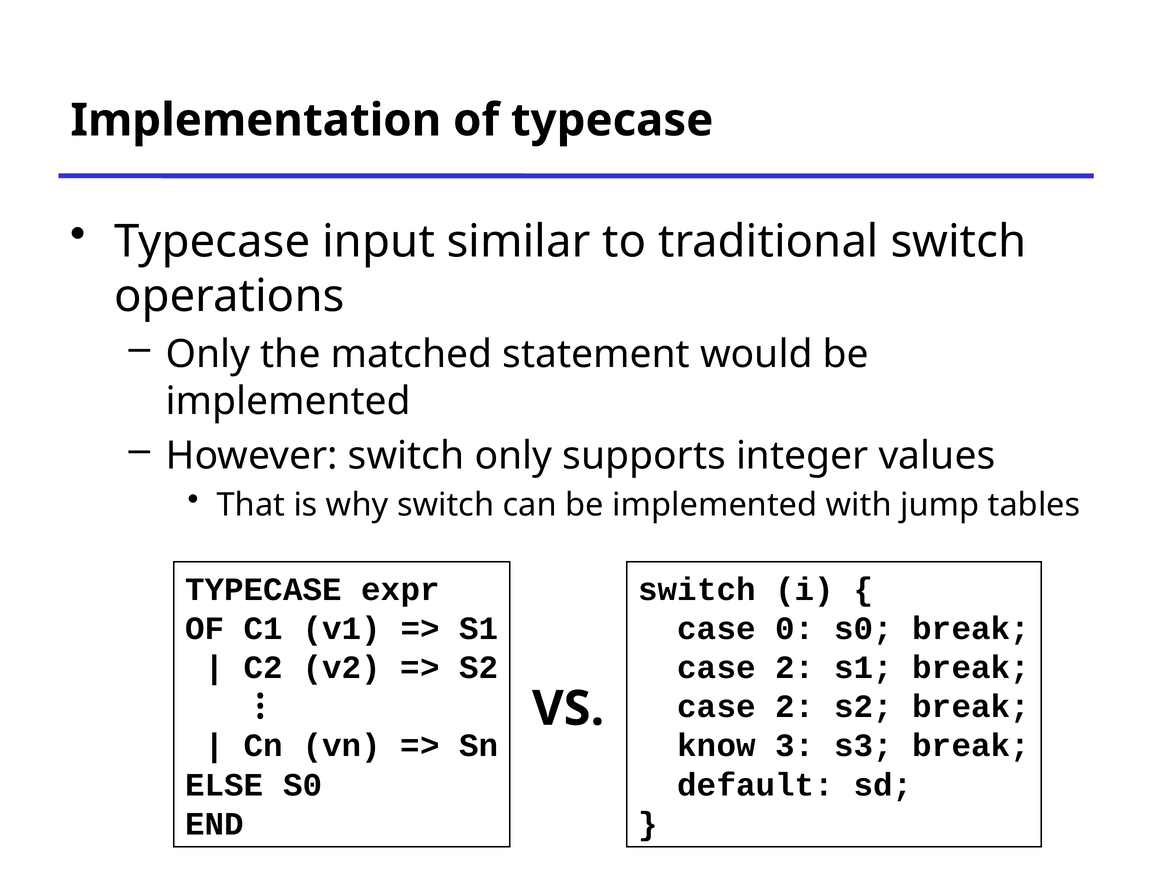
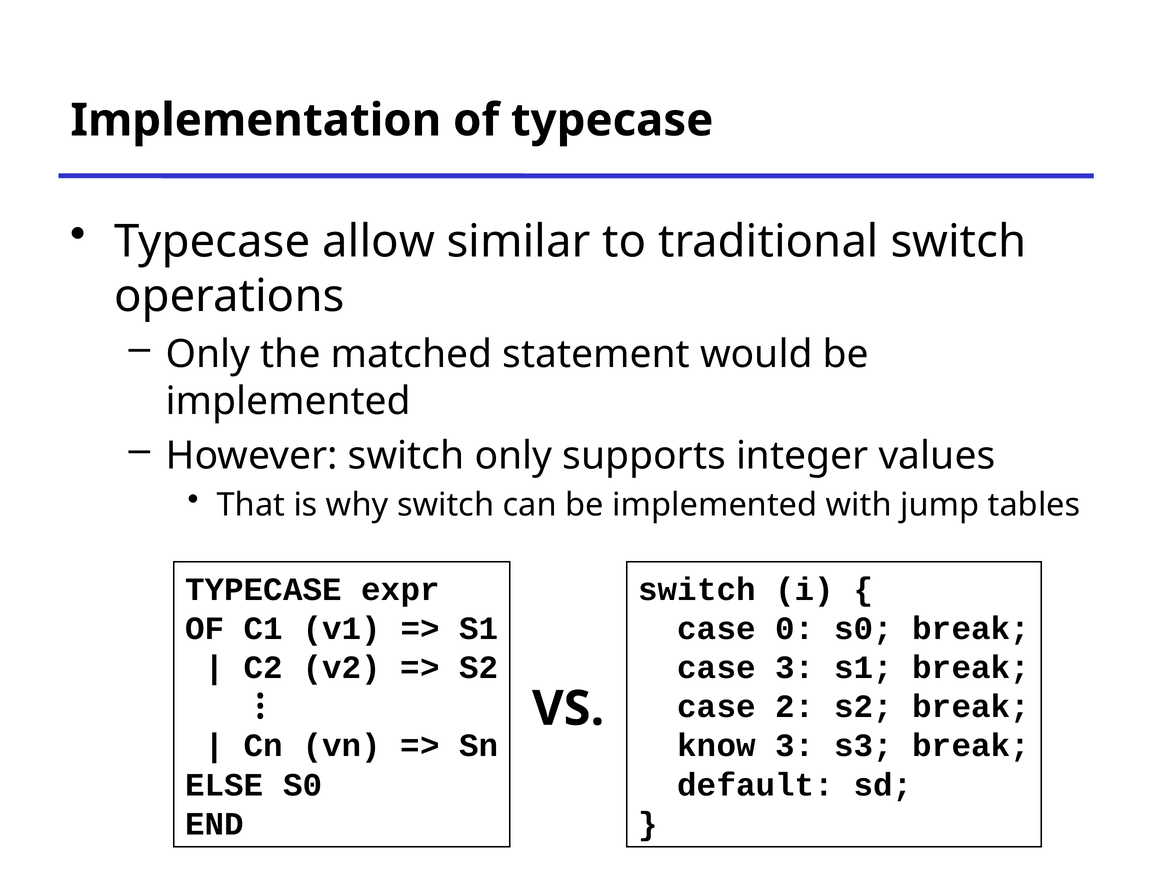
input: input -> allow
2 at (795, 668): 2 -> 3
